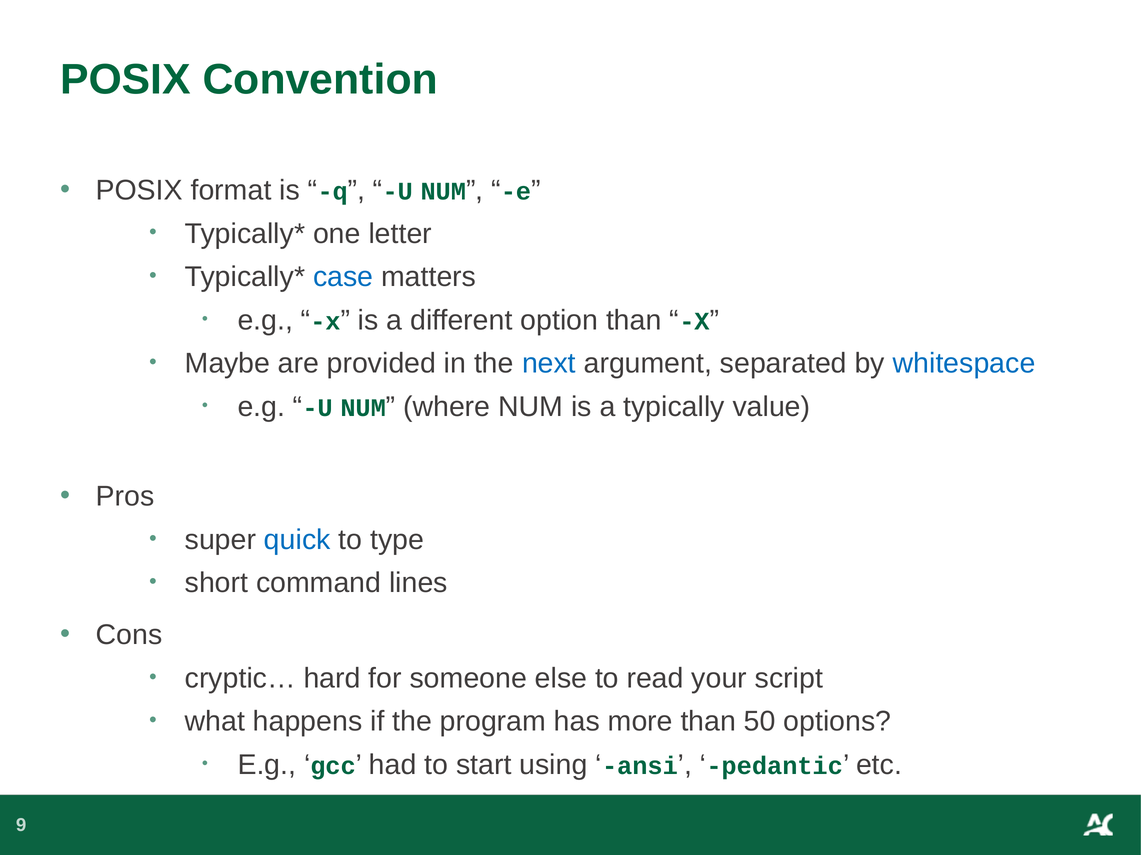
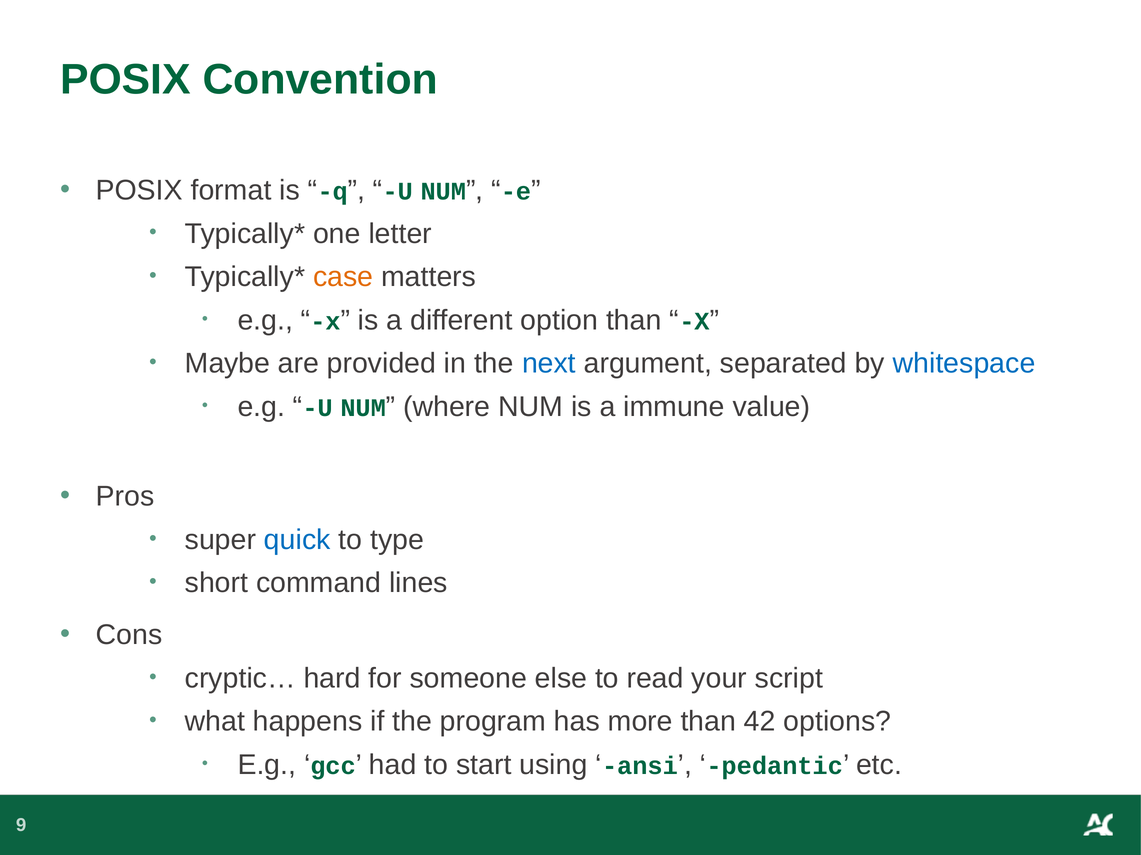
case colour: blue -> orange
typically: typically -> immune
50: 50 -> 42
